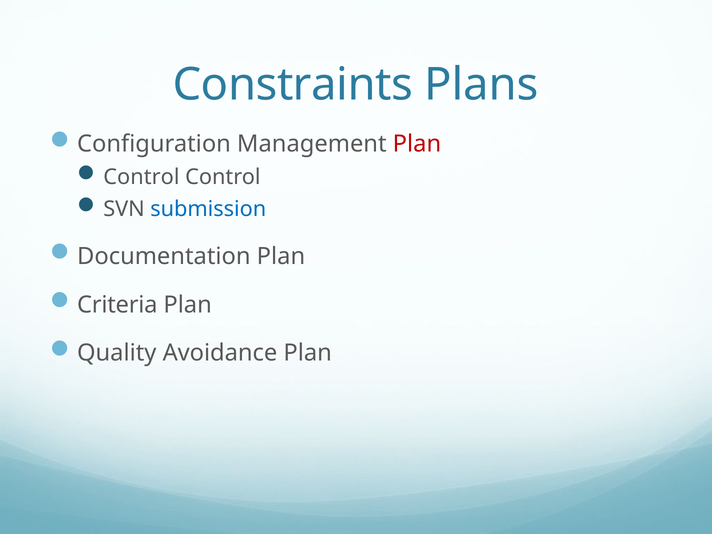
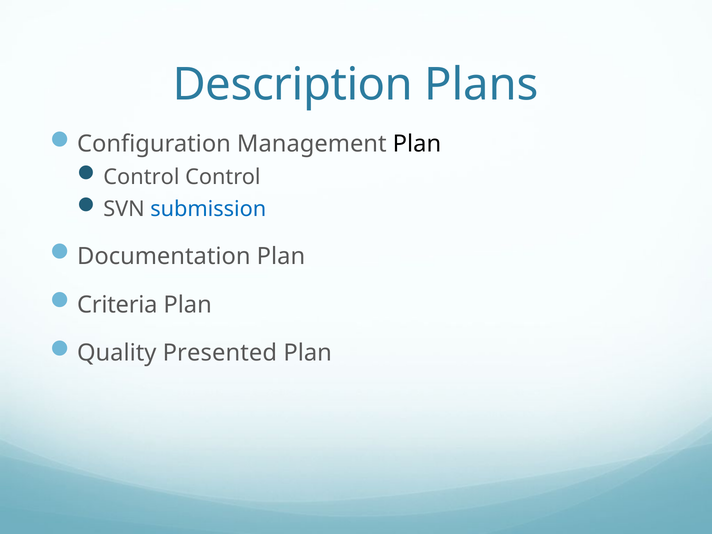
Constraints: Constraints -> Description
Plan at (417, 144) colour: red -> black
Avoidance: Avoidance -> Presented
